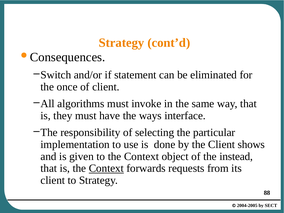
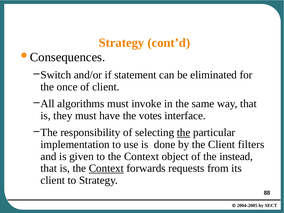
ways: ways -> votes
the at (184, 133) underline: none -> present
shows: shows -> filters
